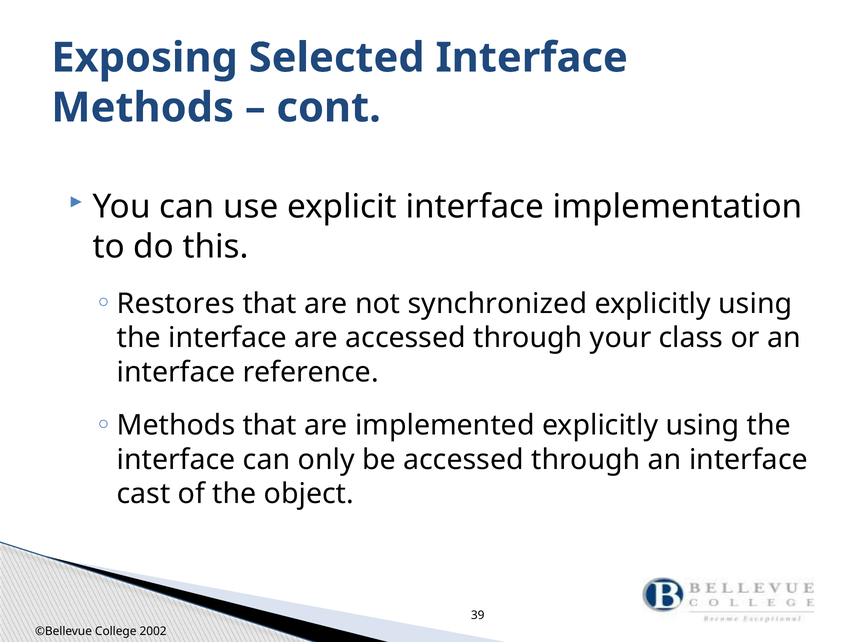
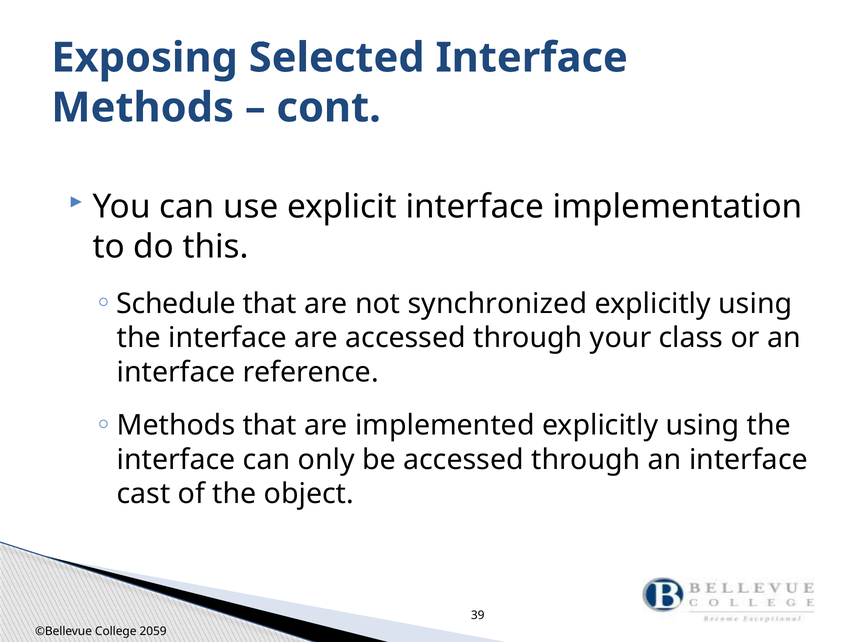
Restores: Restores -> Schedule
2002: 2002 -> 2059
